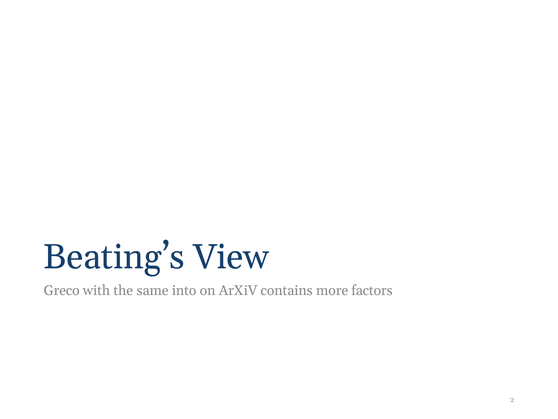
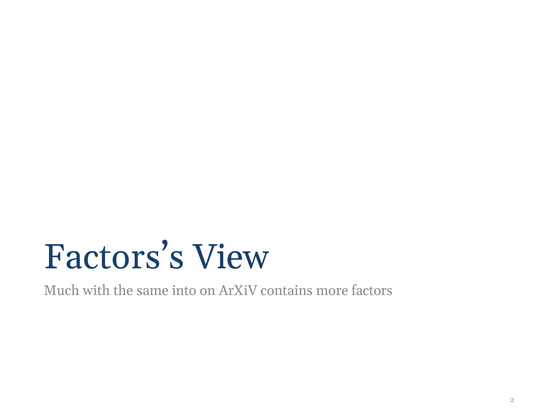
Beating’s: Beating’s -> Factors’s
Greco: Greco -> Much
